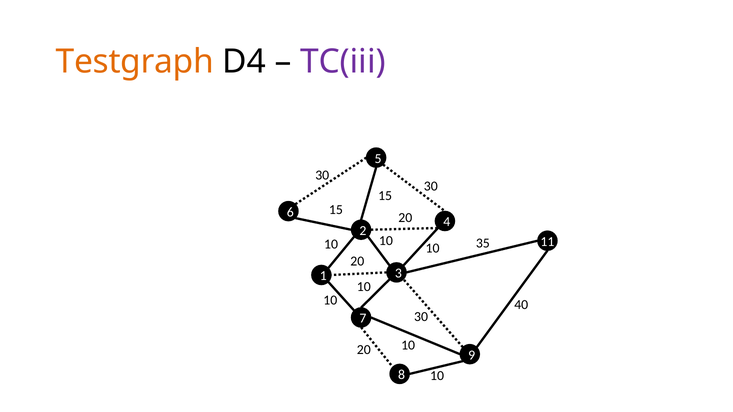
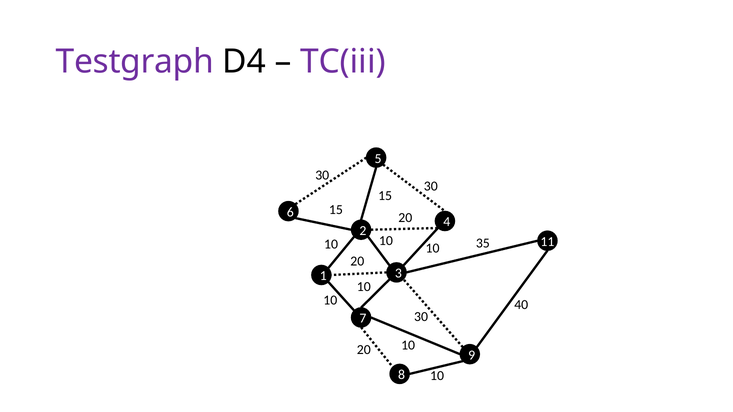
Testgraph colour: orange -> purple
